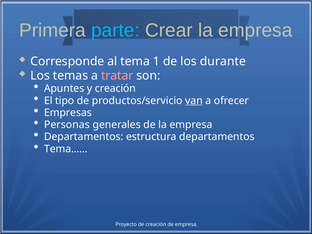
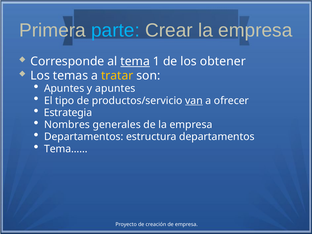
tema underline: none -> present
durante: durante -> obtener
tratar colour: pink -> yellow
y creación: creación -> apuntes
Empresas: Empresas -> Estrategia
Personas: Personas -> Nombres
